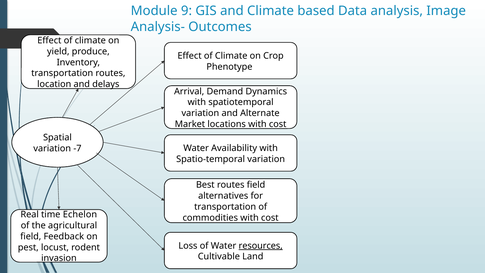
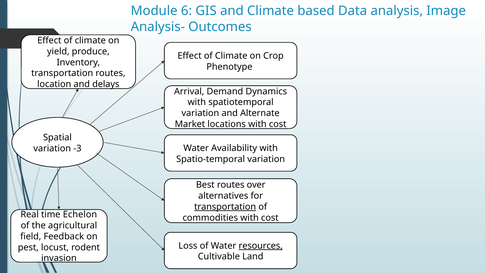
9: 9 -> 6
-7: -7 -> -3
routes field: field -> over
transportation at (225, 207) underline: none -> present
